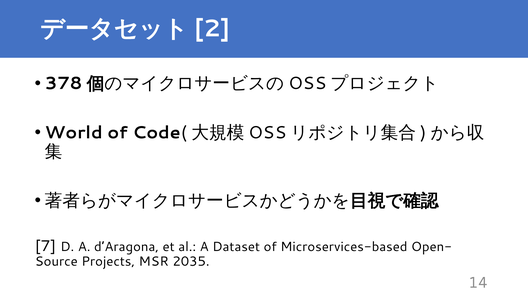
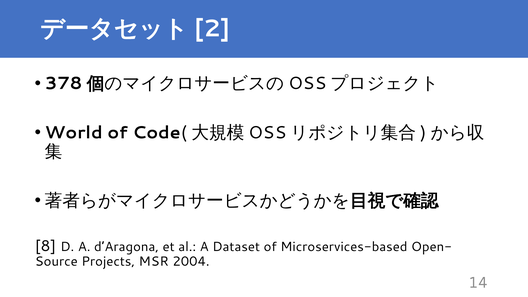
7: 7 -> 8
2035: 2035 -> 2004
